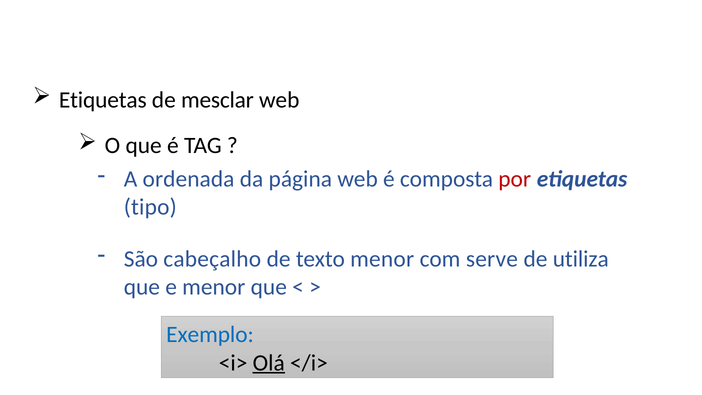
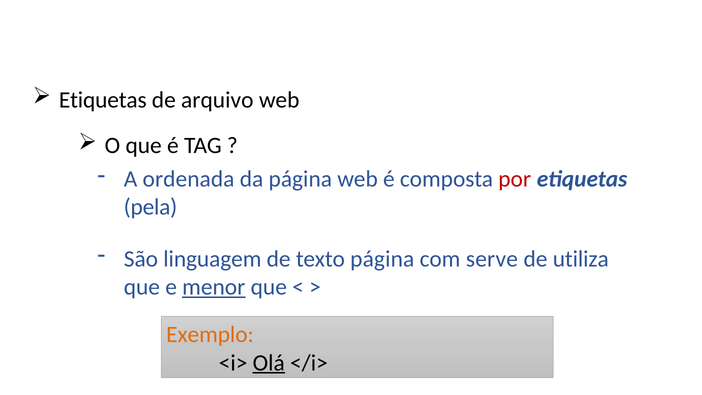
mesclar: mesclar -> arquivo
tipo: tipo -> pela
cabeçalho: cabeçalho -> linguagem
texto menor: menor -> página
menor at (214, 287) underline: none -> present
Exemplo colour: blue -> orange
